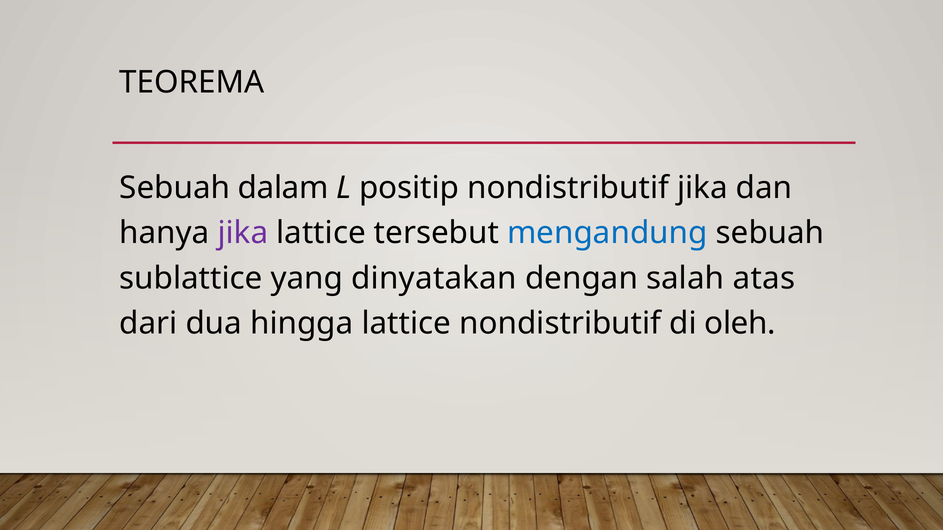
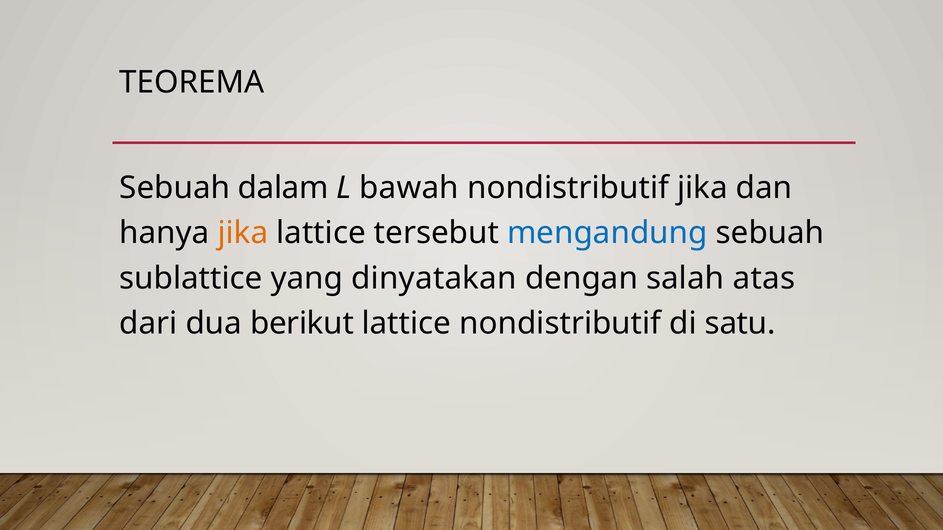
positip: positip -> bawah
jika at (243, 233) colour: purple -> orange
hingga: hingga -> berikut
oleh: oleh -> satu
